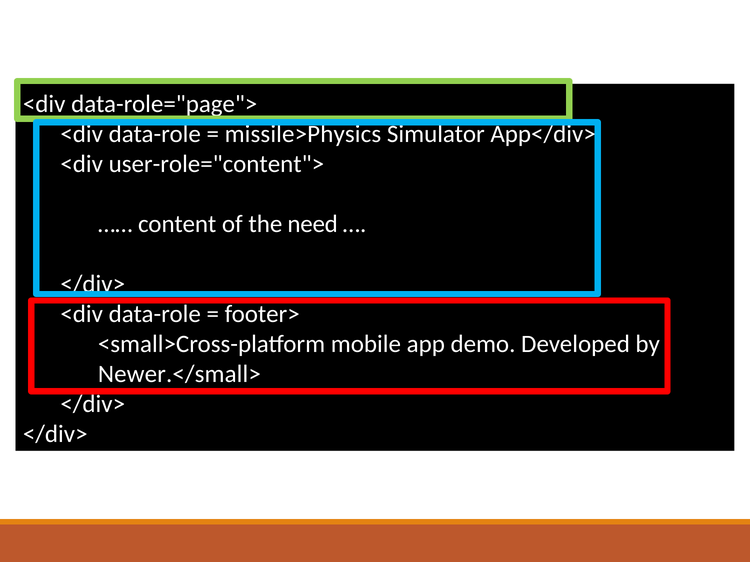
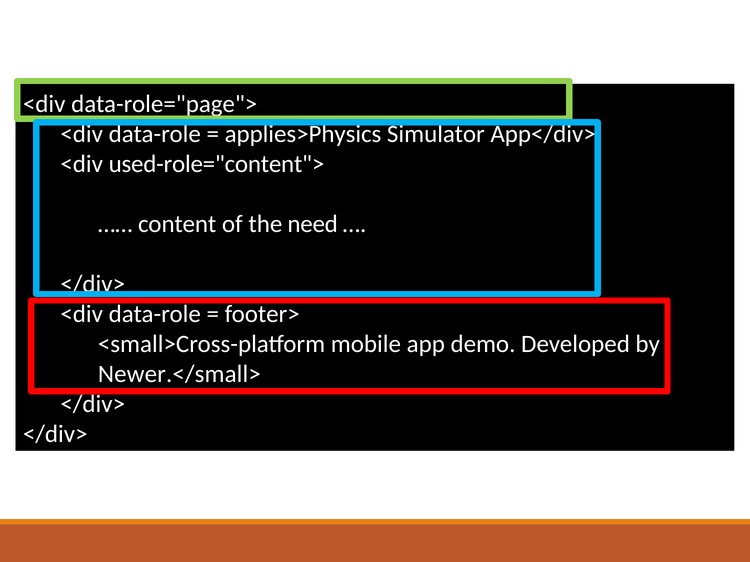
missile>Physics: missile>Physics -> applies>Physics
user-role="content">: user-role="content"> -> used-role="content">
